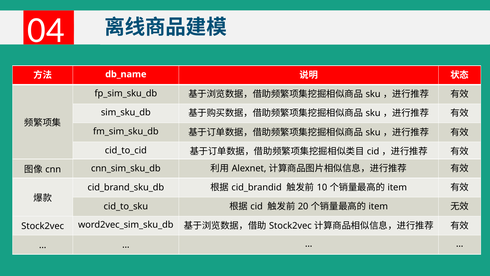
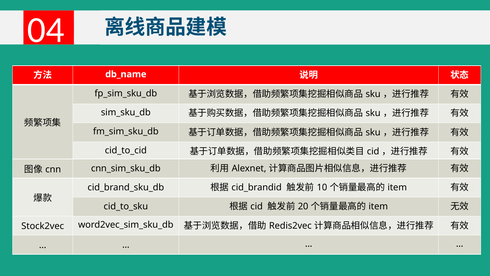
Stock2vec at (290, 225): Stock2vec -> Redis2vec
